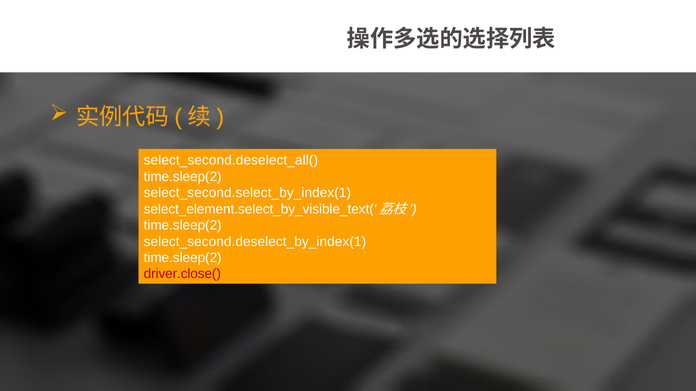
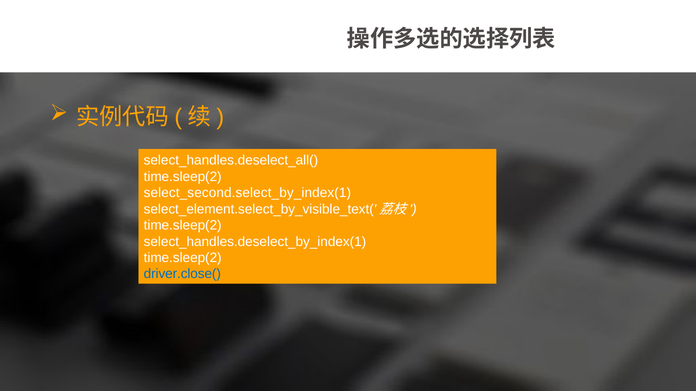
select_second.deselect_all(: select_second.deselect_all( -> select_handles.deselect_all(
select_second.deselect_by_index(1: select_second.deselect_by_index(1 -> select_handles.deselect_by_index(1
driver.close( colour: red -> blue
